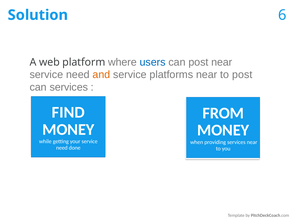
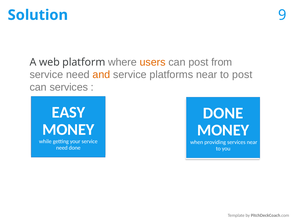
6: 6 -> 9
users colour: blue -> orange
post near: near -> from
FIND: FIND -> EASY
FROM at (223, 113): FROM -> DONE
